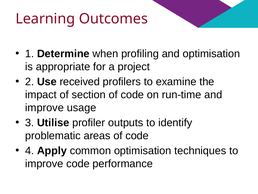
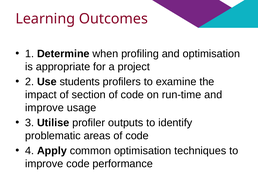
received: received -> students
